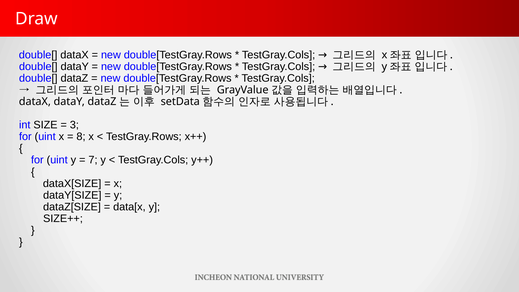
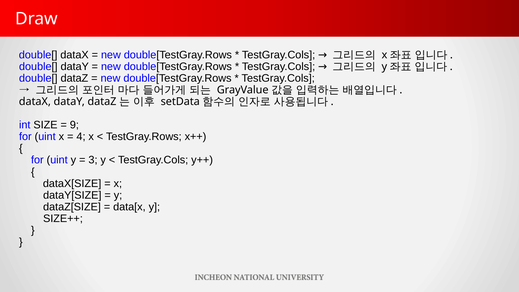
3: 3 -> 9
8: 8 -> 4
7: 7 -> 3
